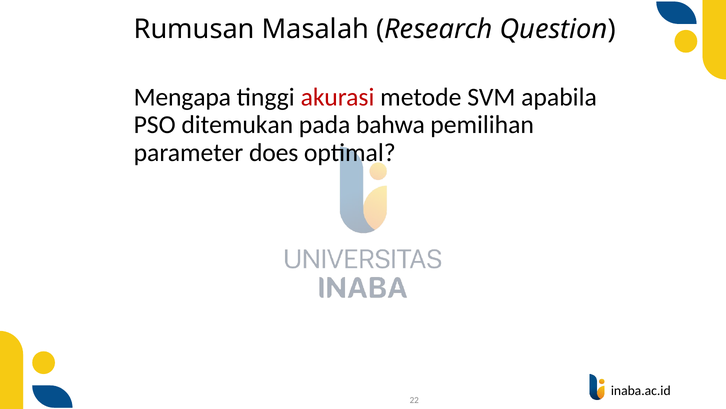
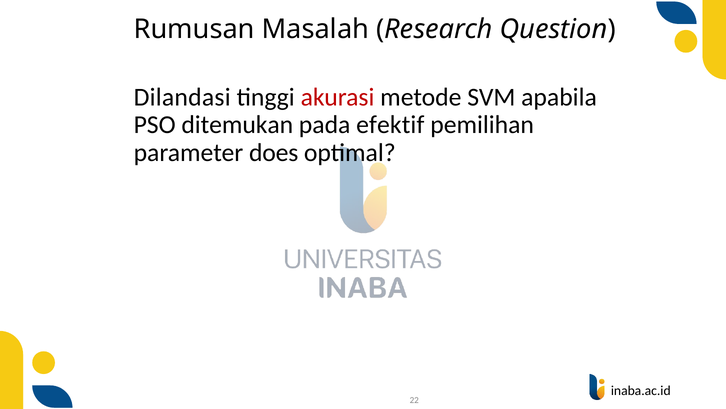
Mengapa: Mengapa -> Dilandasi
bahwa: bahwa -> efektif
